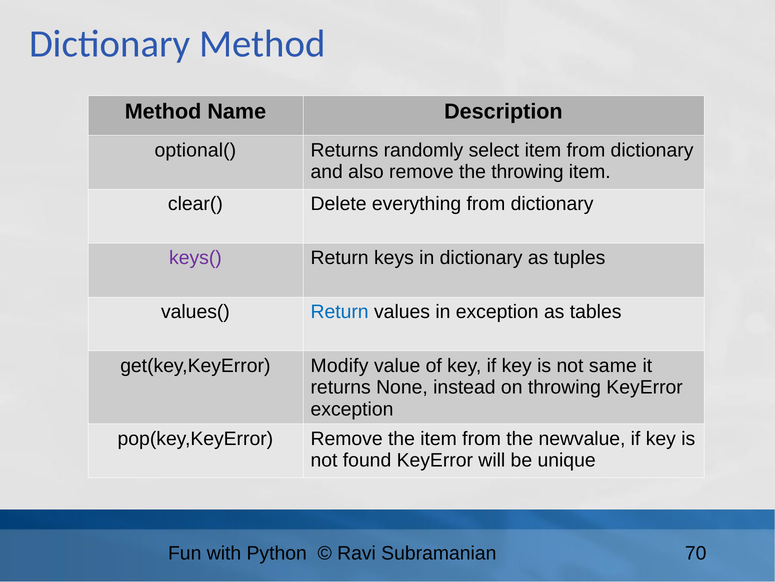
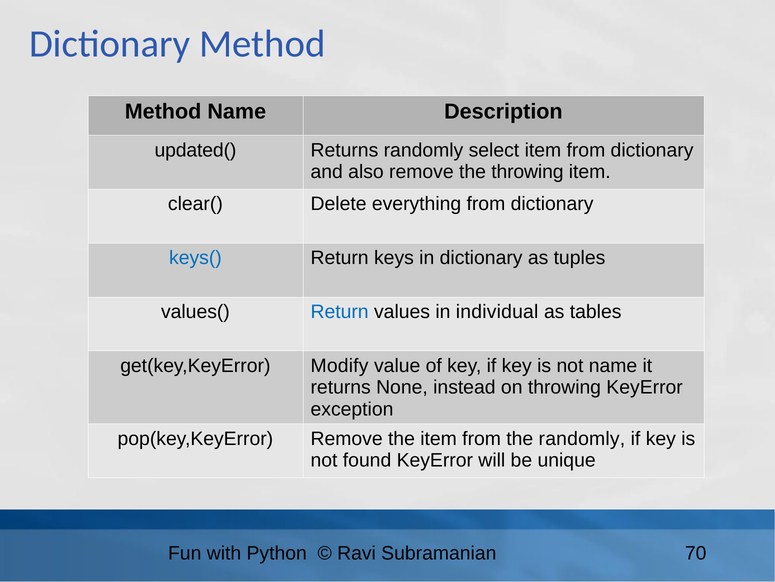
optional(: optional( -> updated(
keys( colour: purple -> blue
in exception: exception -> individual
not same: same -> name
the newvalue: newvalue -> randomly
